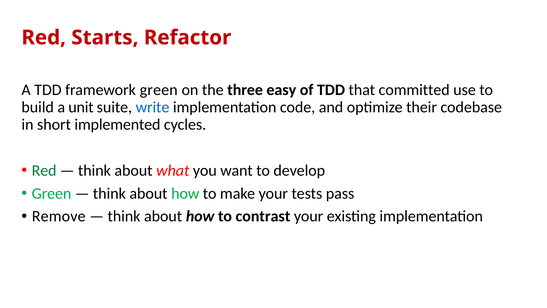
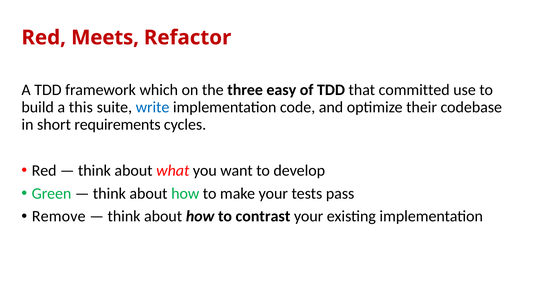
Starts: Starts -> Meets
framework green: green -> which
unit: unit -> this
implemented: implemented -> requirements
Red at (44, 170) colour: green -> black
